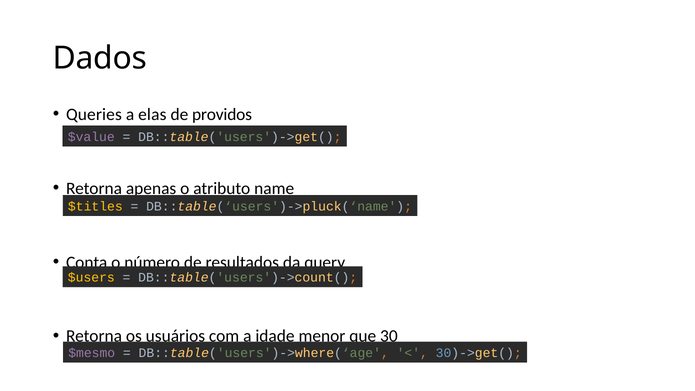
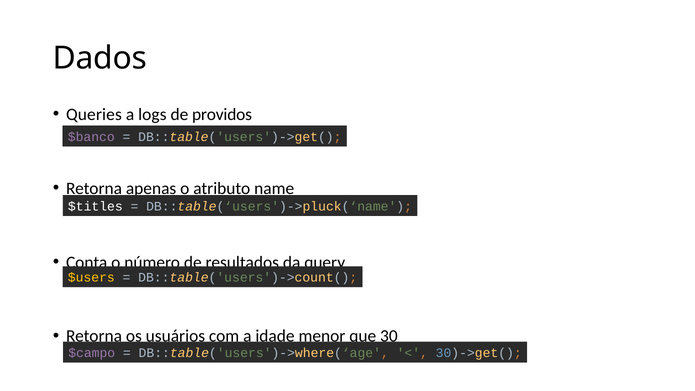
elas: elas -> logs
$value: $value -> $banco
$titles colour: yellow -> white
$mesmo: $mesmo -> $campo
